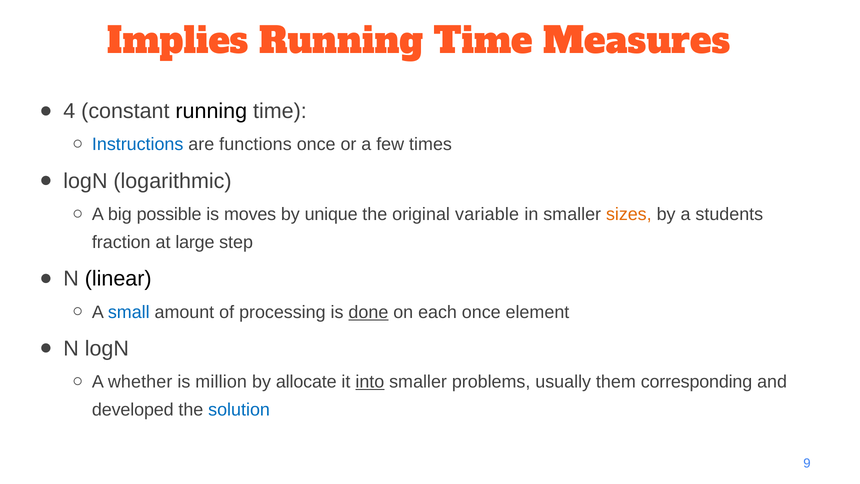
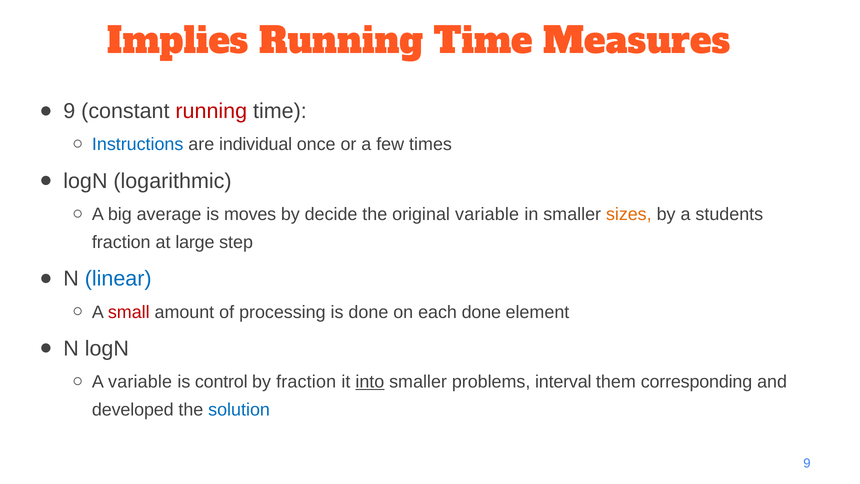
4 at (69, 111): 4 -> 9
running at (211, 111) colour: black -> red
functions: functions -> individual
possible: possible -> average
unique: unique -> decide
linear colour: black -> blue
small colour: blue -> red
done at (368, 312) underline: present -> none
each once: once -> done
A whether: whether -> variable
million: million -> control
by allocate: allocate -> fraction
usually: usually -> interval
